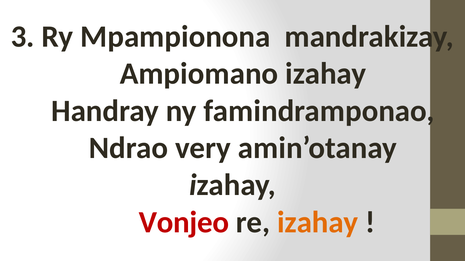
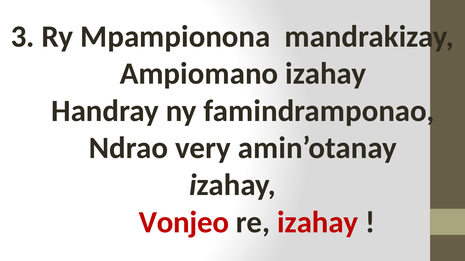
izahay at (318, 223) colour: orange -> red
